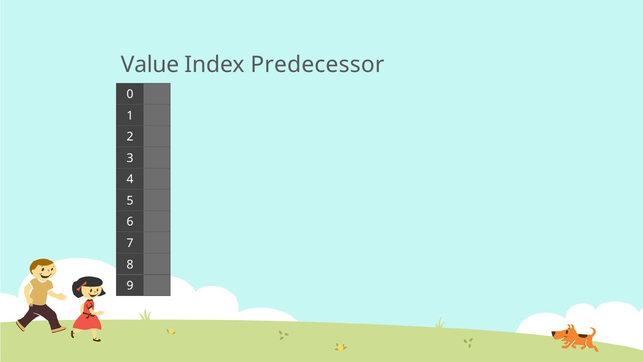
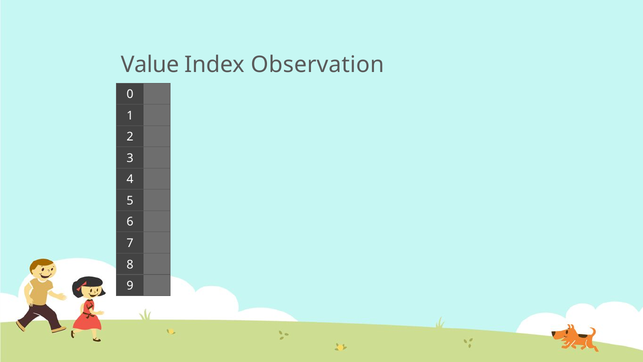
Predecessor: Predecessor -> Observation
